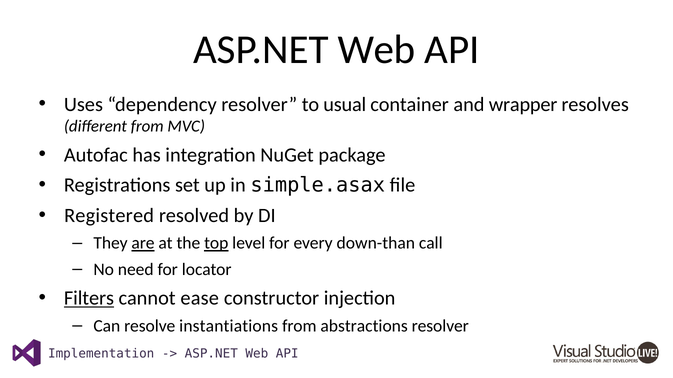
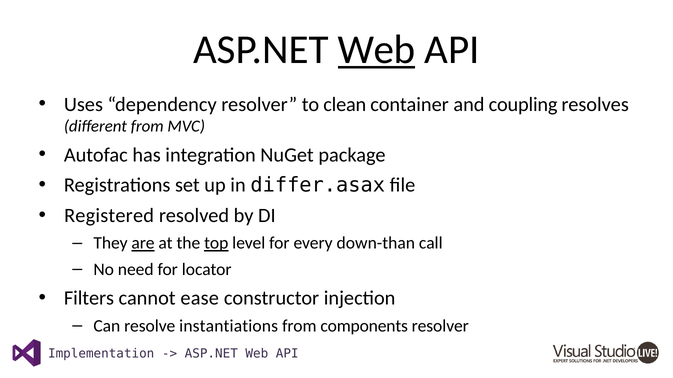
Web at (377, 50) underline: none -> present
usual: usual -> clean
wrapper: wrapper -> coupling
simple.asax: simple.asax -> differ.asax
Filters underline: present -> none
abstractions: abstractions -> components
